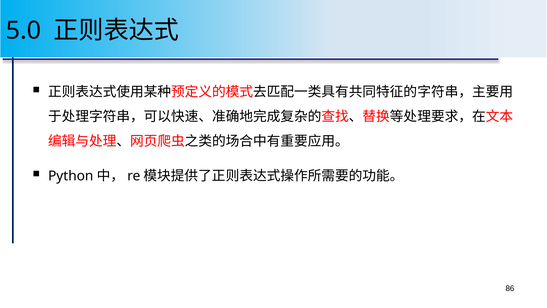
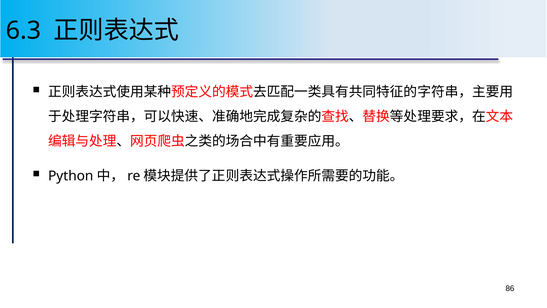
5.0: 5.0 -> 6.3
